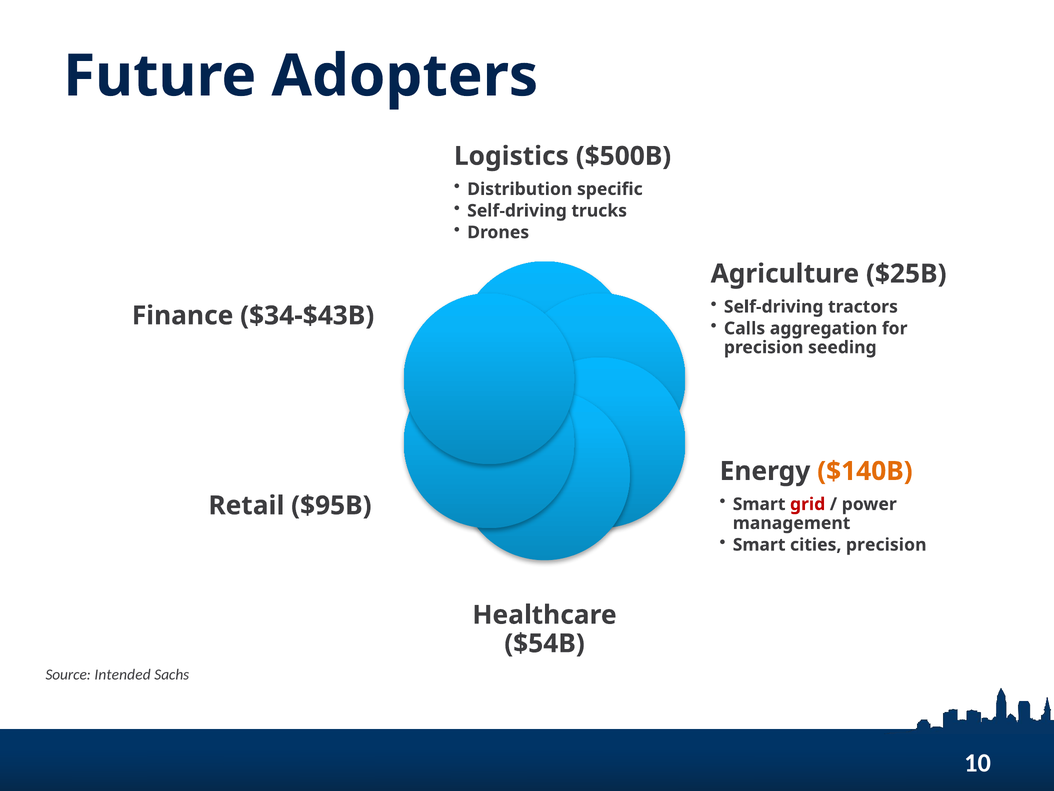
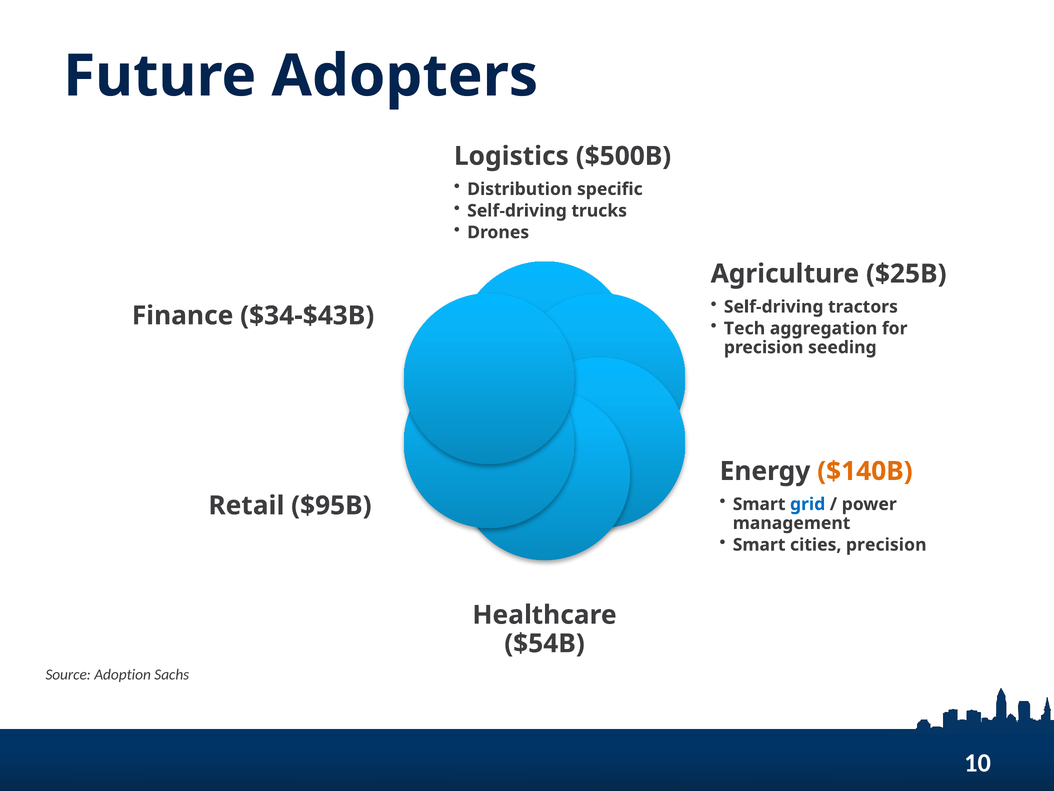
Calls: Calls -> Tech
grid colour: red -> blue
Intended: Intended -> Adoption
